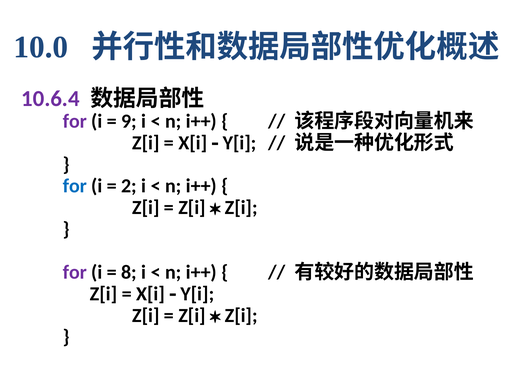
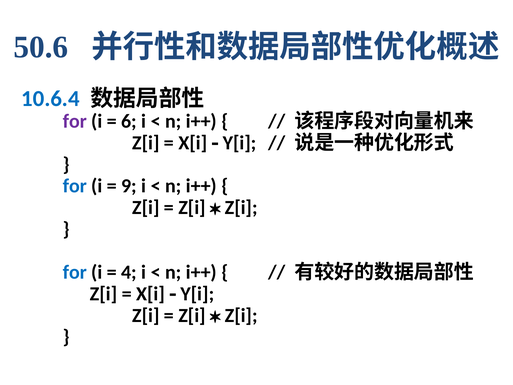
10.0: 10.0 -> 50.6
10.6.4 colour: purple -> blue
9: 9 -> 6
2: 2 -> 9
for at (75, 272) colour: purple -> blue
8: 8 -> 4
